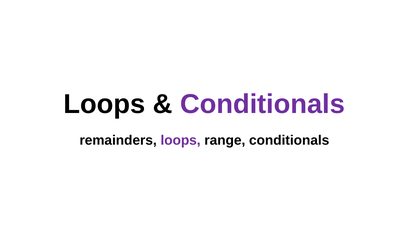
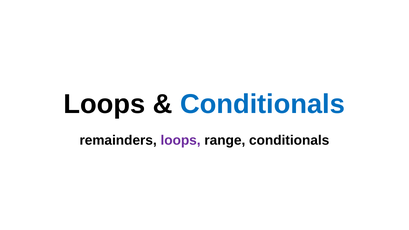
Conditionals at (263, 104) colour: purple -> blue
